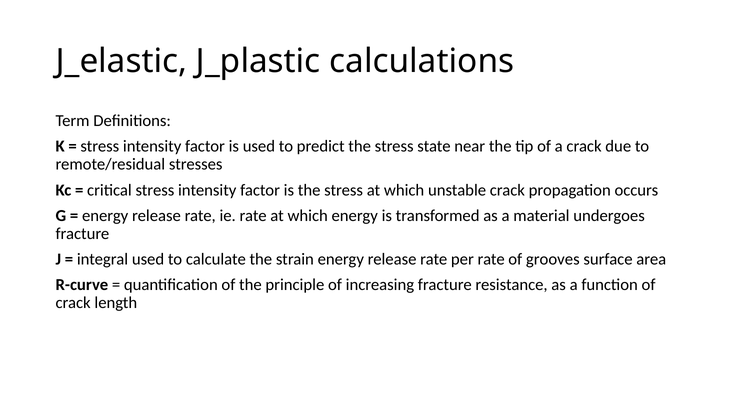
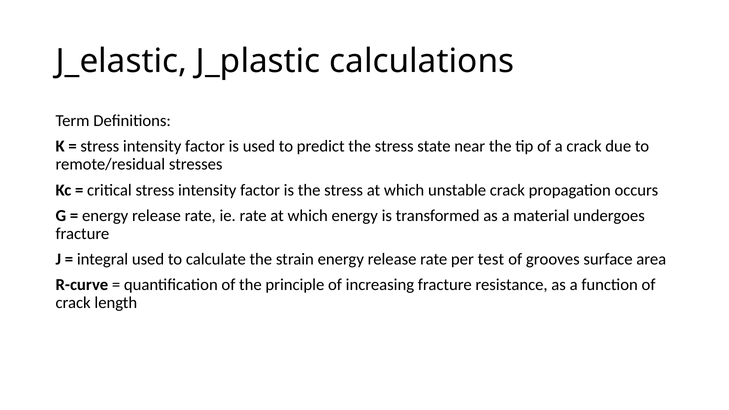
per rate: rate -> test
